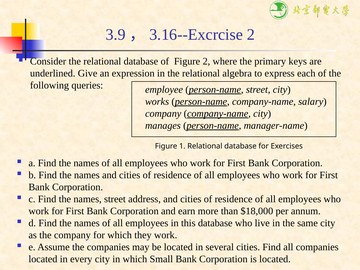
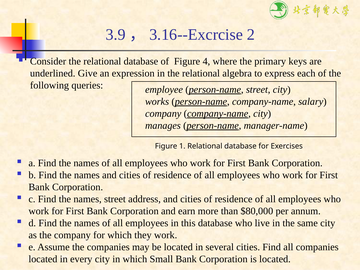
Figure 2: 2 -> 4
$18,000: $18,000 -> $80,000
